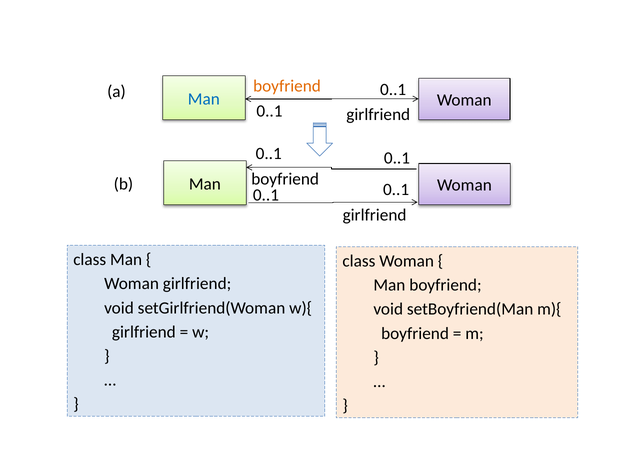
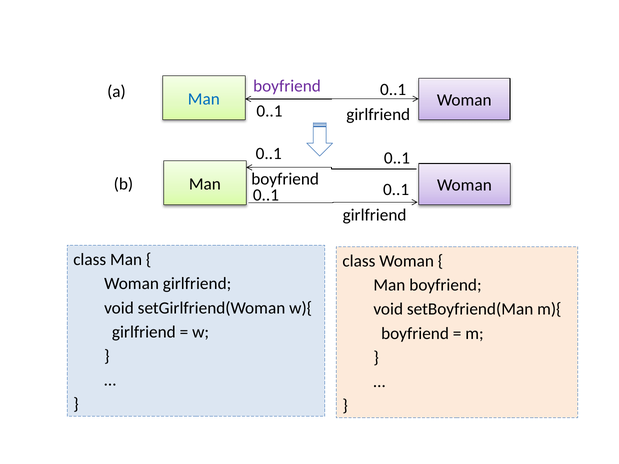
boyfriend at (287, 86) colour: orange -> purple
